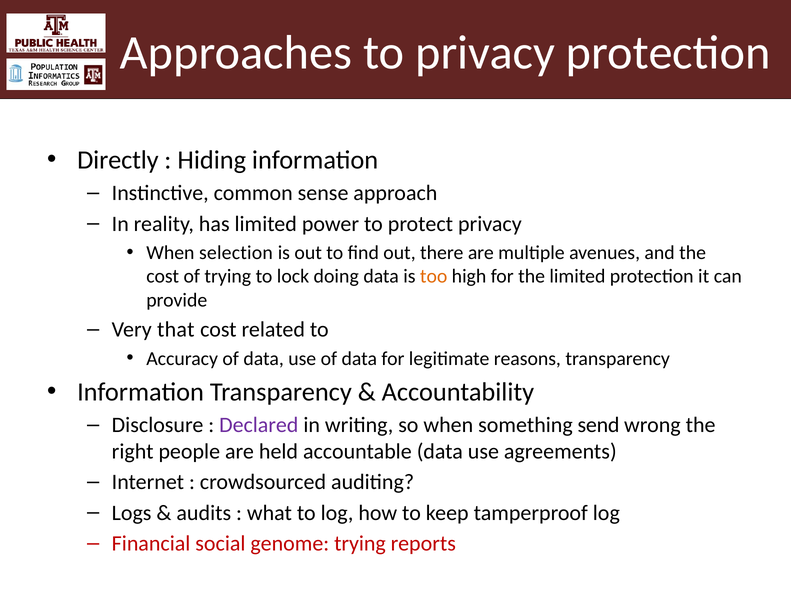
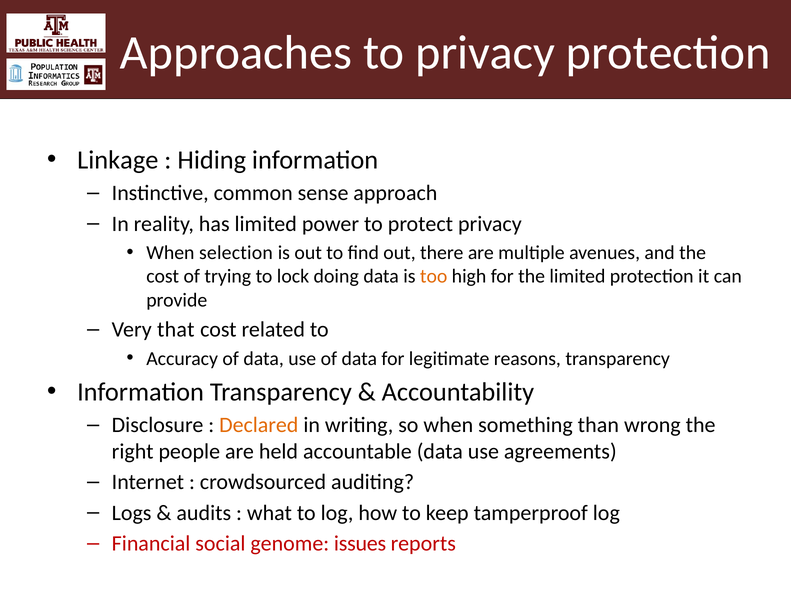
Directly: Directly -> Linkage
Declared colour: purple -> orange
send: send -> than
genome trying: trying -> issues
